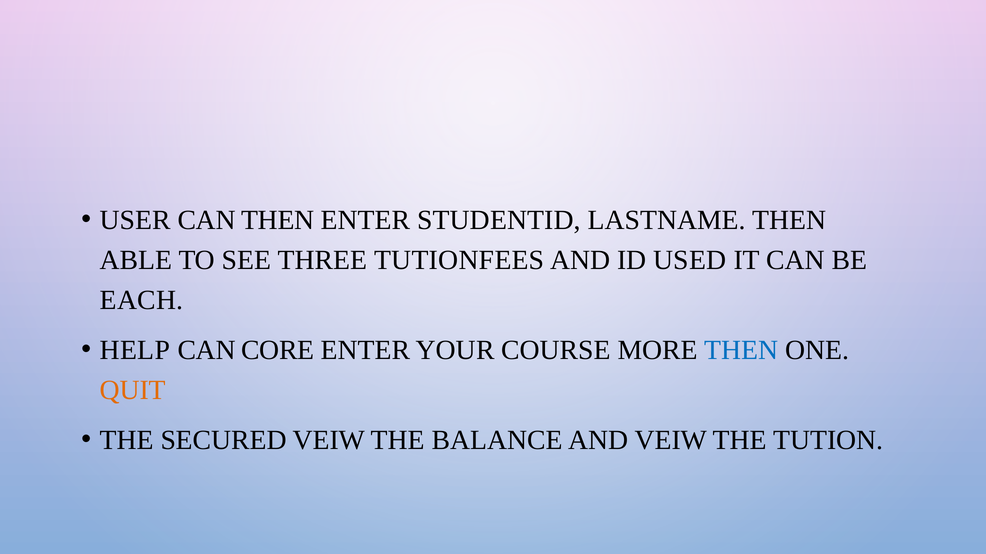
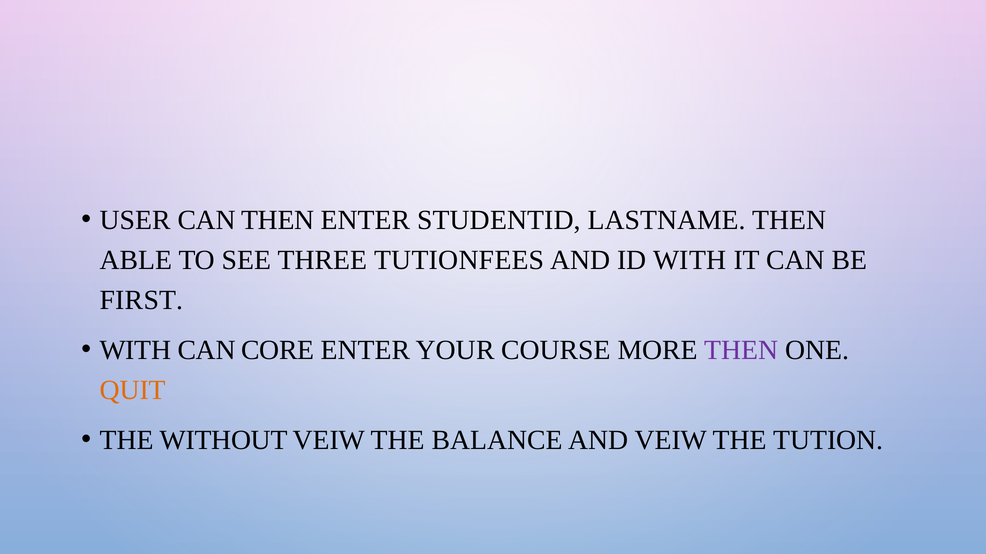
ID USED: USED -> WITH
EACH: EACH -> FIRST
HELP at (135, 350): HELP -> WITH
THEN at (741, 350) colour: blue -> purple
SECURED: SECURED -> WITHOUT
